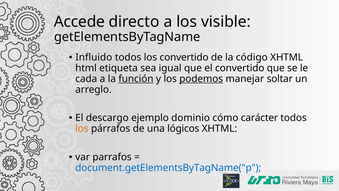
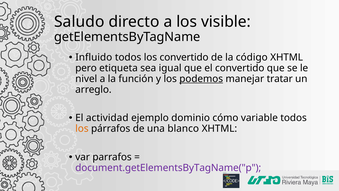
Accede: Accede -> Saludo
html: html -> pero
cada: cada -> nivel
función underline: present -> none
soltar: soltar -> tratar
descargo: descargo -> actividad
carácter: carácter -> variable
lógicos: lógicos -> blanco
document.getElementsByTagName("p colour: blue -> purple
